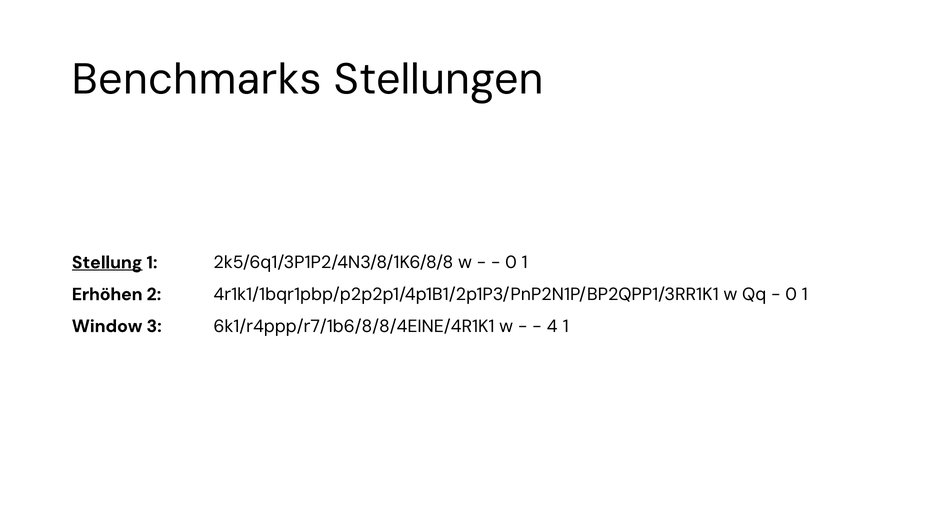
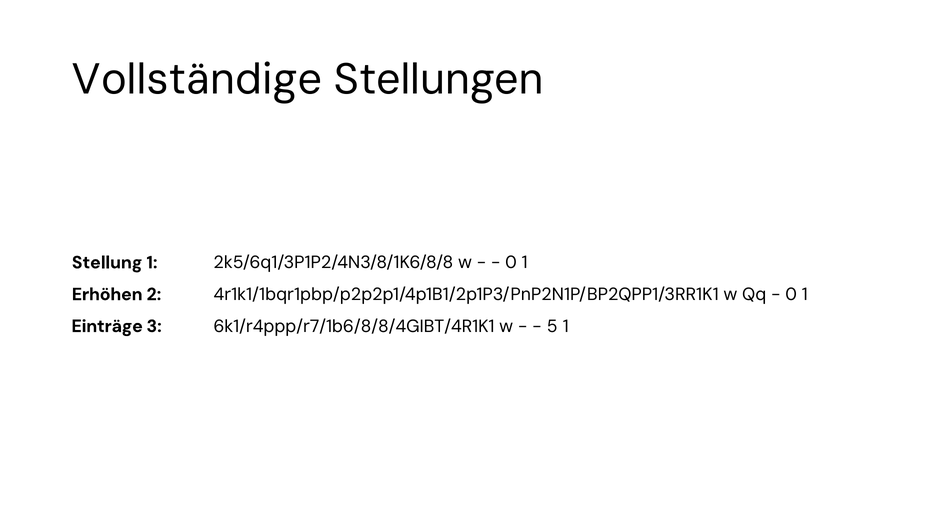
Benchmarks: Benchmarks -> Vollständige
Stellung underline: present -> none
Window: Window -> Einträge
6k1/r4ppp/r7/1b6/8/8/4EINE/4R1K1: 6k1/r4ppp/r7/1b6/8/8/4EINE/4R1K1 -> 6k1/r4ppp/r7/1b6/8/8/4GIBT/4R1K1
4: 4 -> 5
